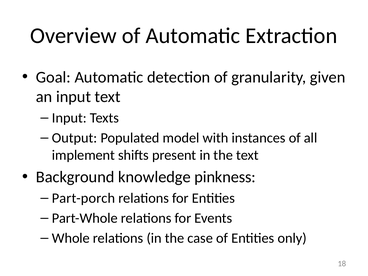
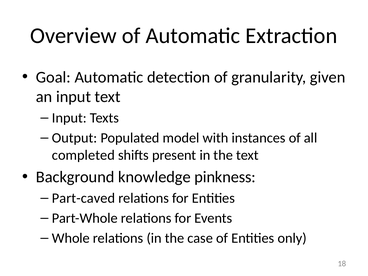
implement: implement -> completed
Part-porch: Part-porch -> Part-caved
